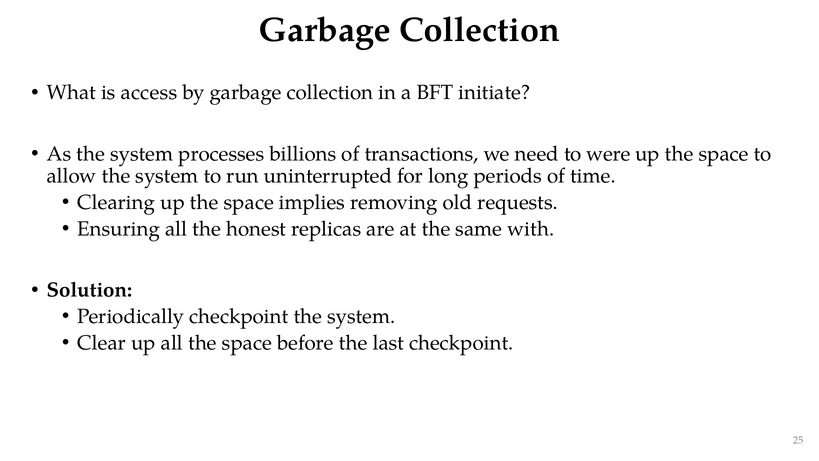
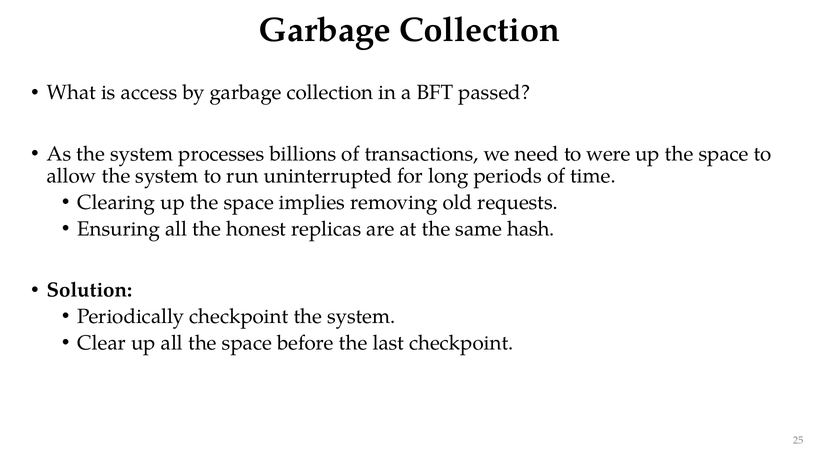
initiate: initiate -> passed
with: with -> hash
